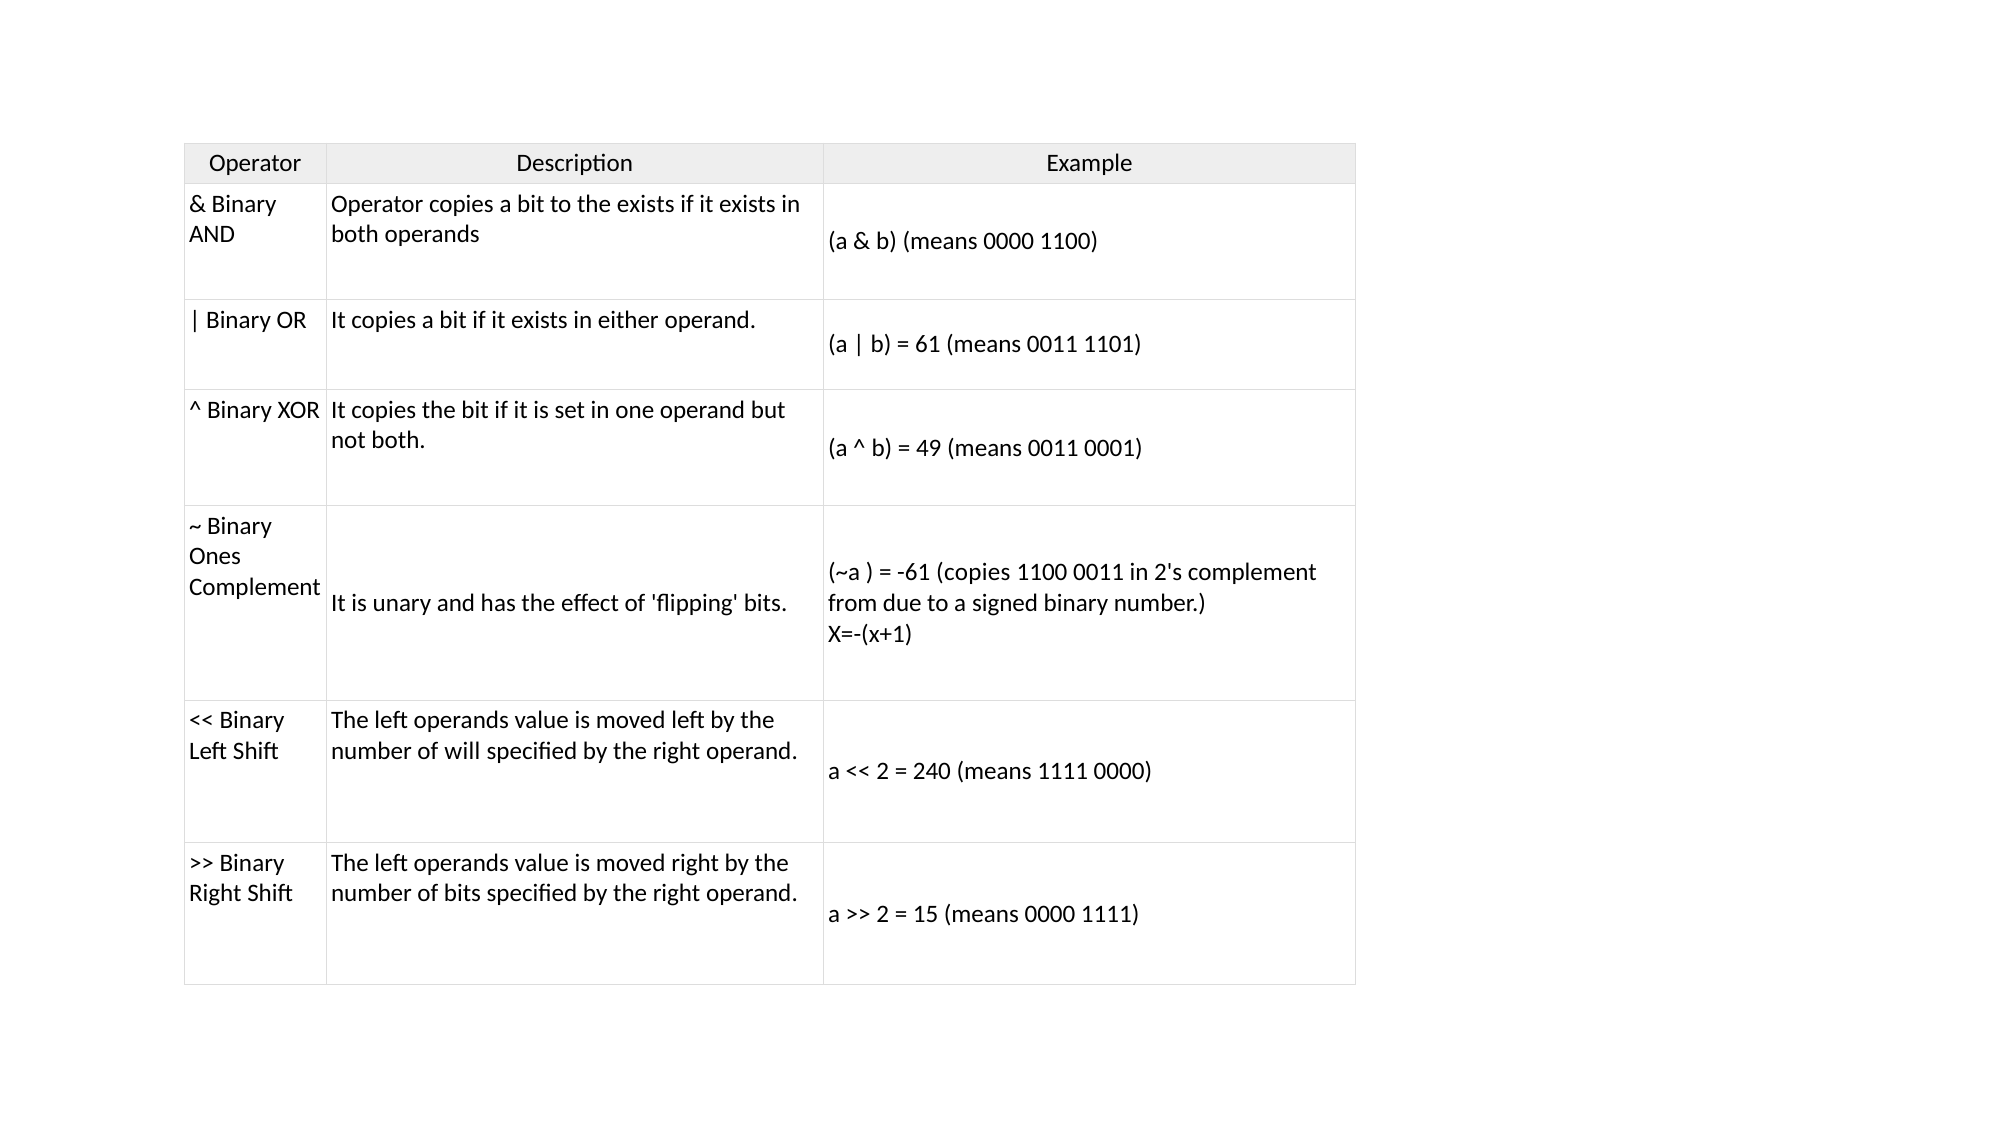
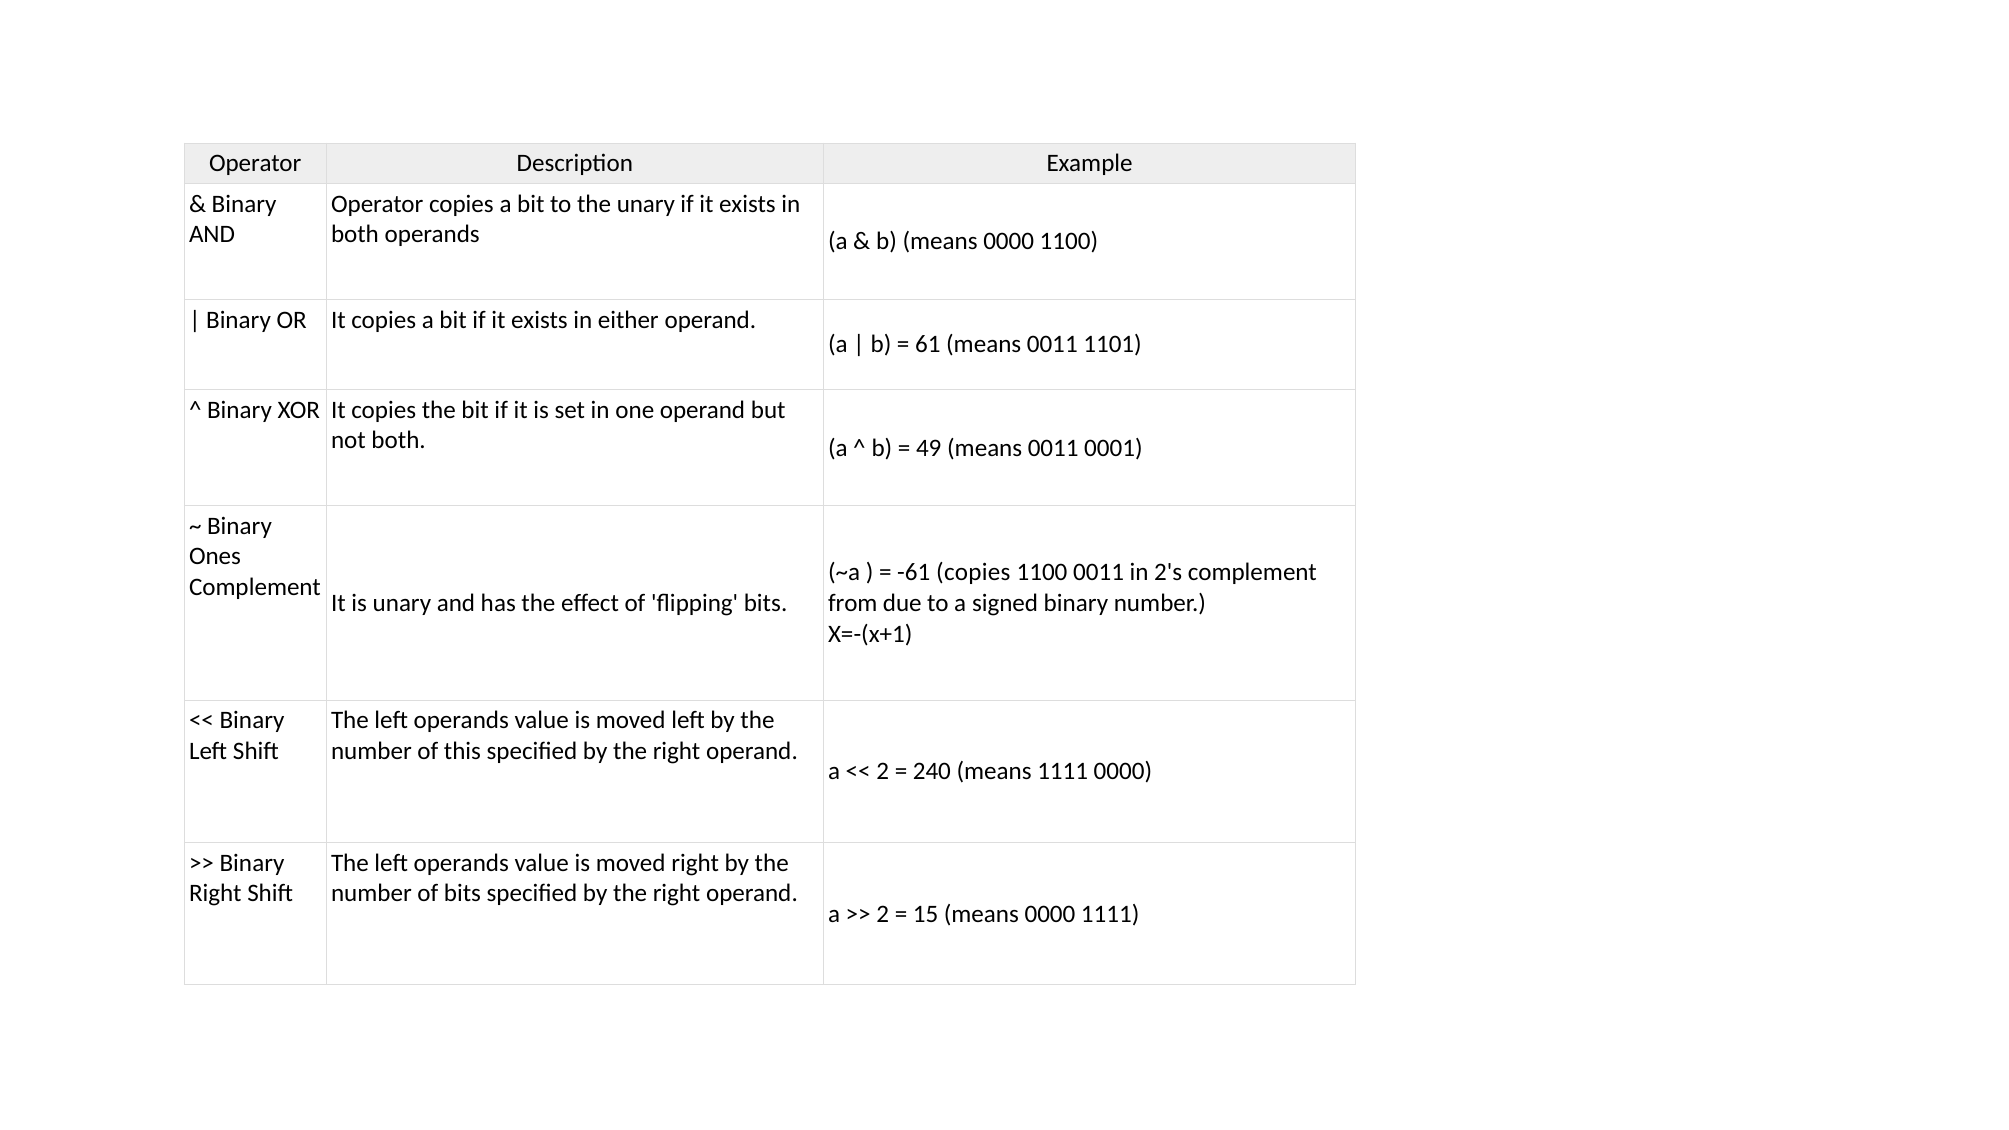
the exists: exists -> unary
will: will -> this
